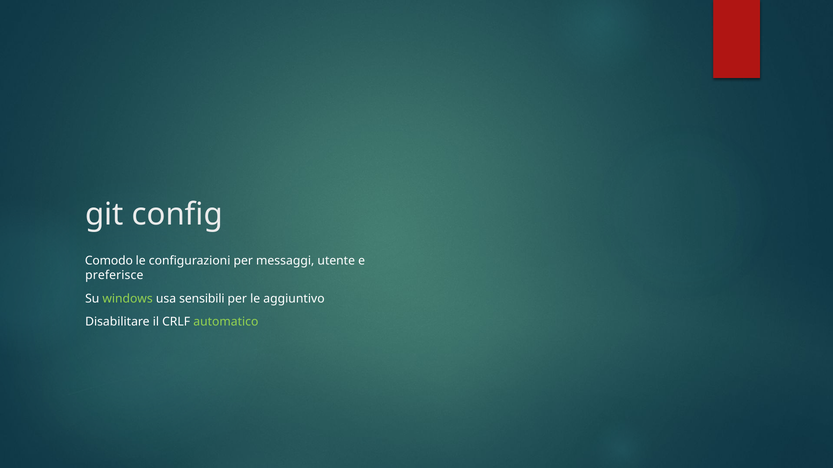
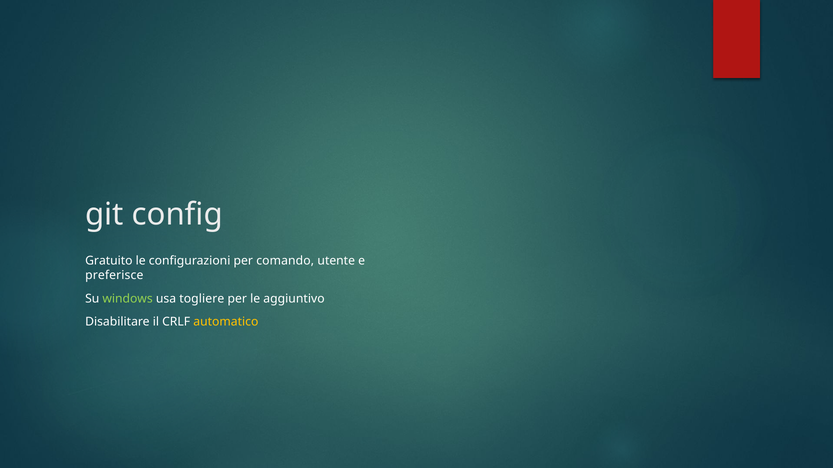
Comodo: Comodo -> Gratuito
messaggi: messaggi -> comando
sensibili: sensibili -> togliere
automatico colour: light green -> yellow
